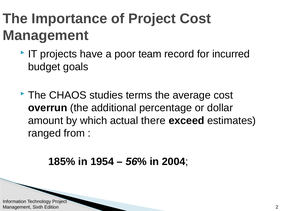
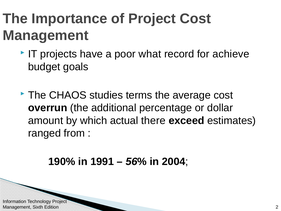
team: team -> what
incurred: incurred -> achieve
185%: 185% -> 190%
1954: 1954 -> 1991
